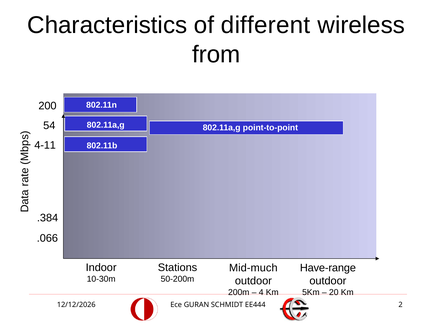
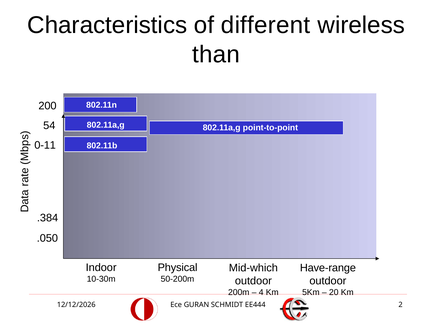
from: from -> than
4-11: 4-11 -> 0-11
.066: .066 -> .050
Stations: Stations -> Physical
Mid-much: Mid-much -> Mid-which
